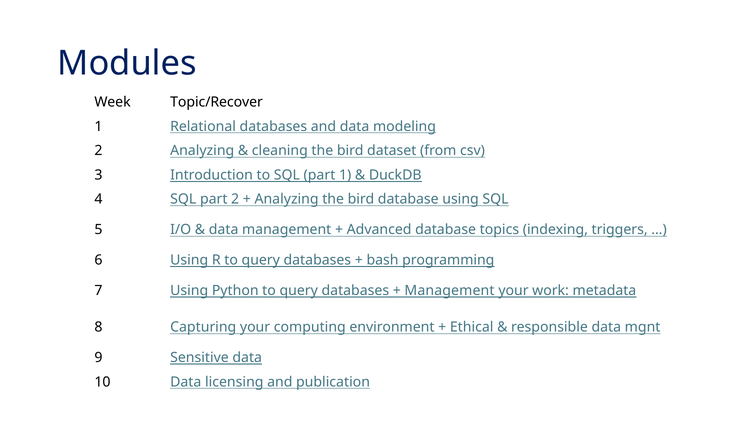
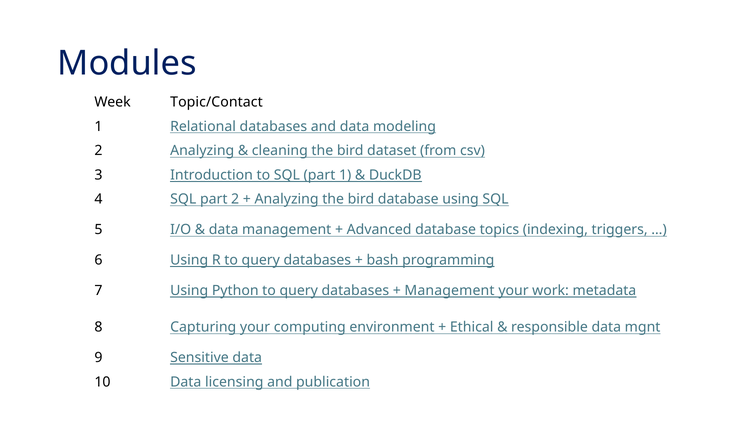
Topic/Recover: Topic/Recover -> Topic/Contact
